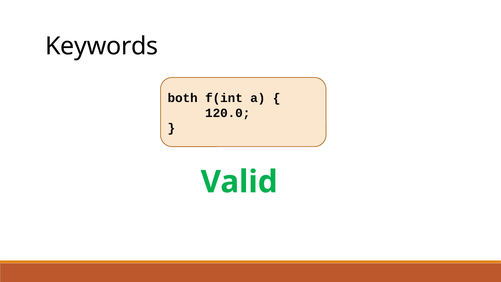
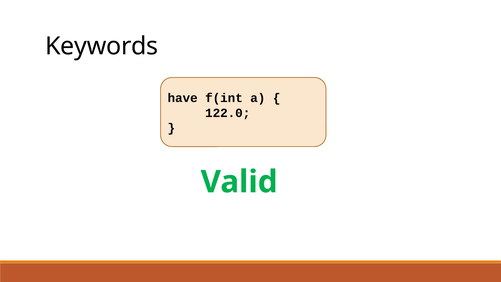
both: both -> have
120.0: 120.0 -> 122.0
